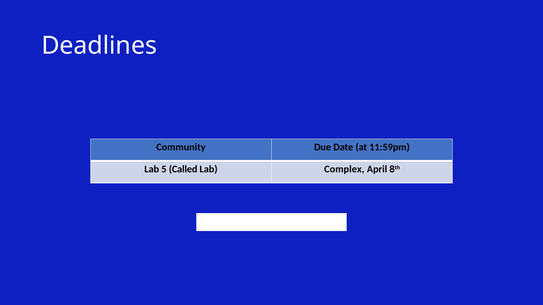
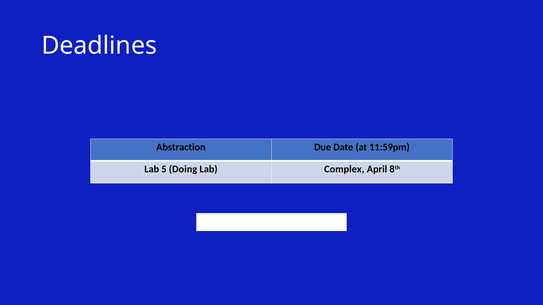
Community: Community -> Abstraction
Called: Called -> Doing
